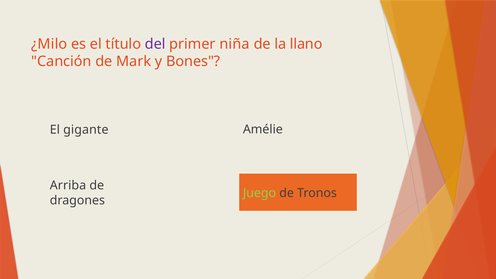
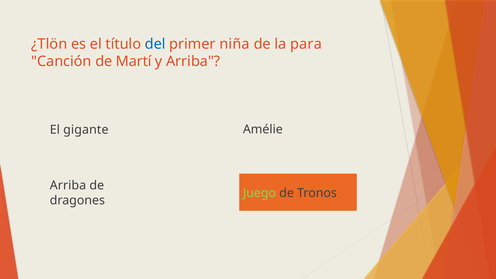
¿Milo: ¿Milo -> ¿Tlön
del colour: purple -> blue
llano: llano -> para
Mark: Mark -> Martí
y Bones: Bones -> Arriba
